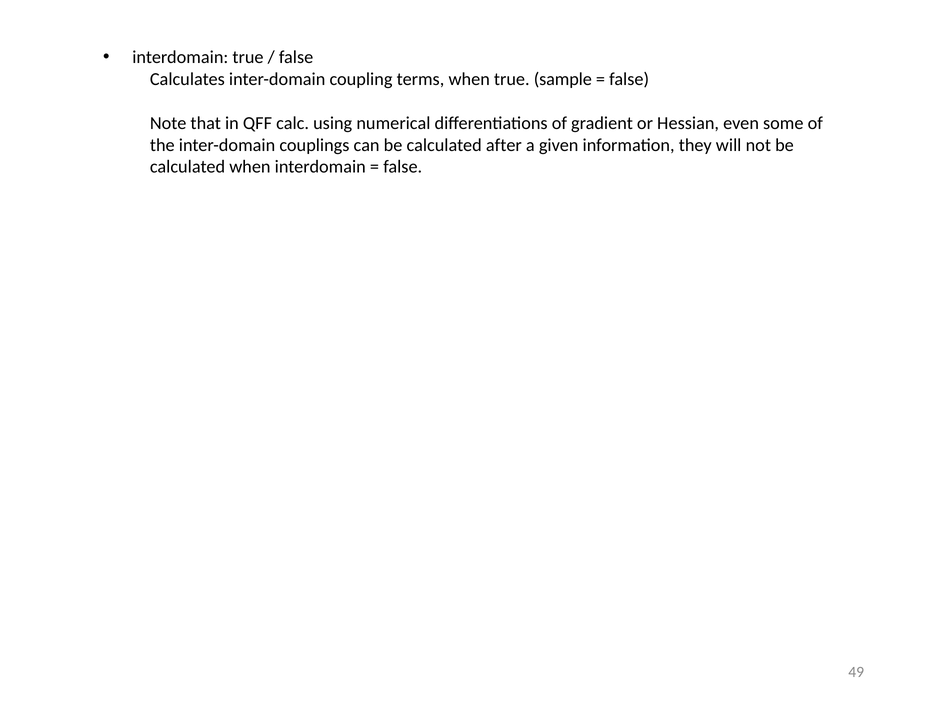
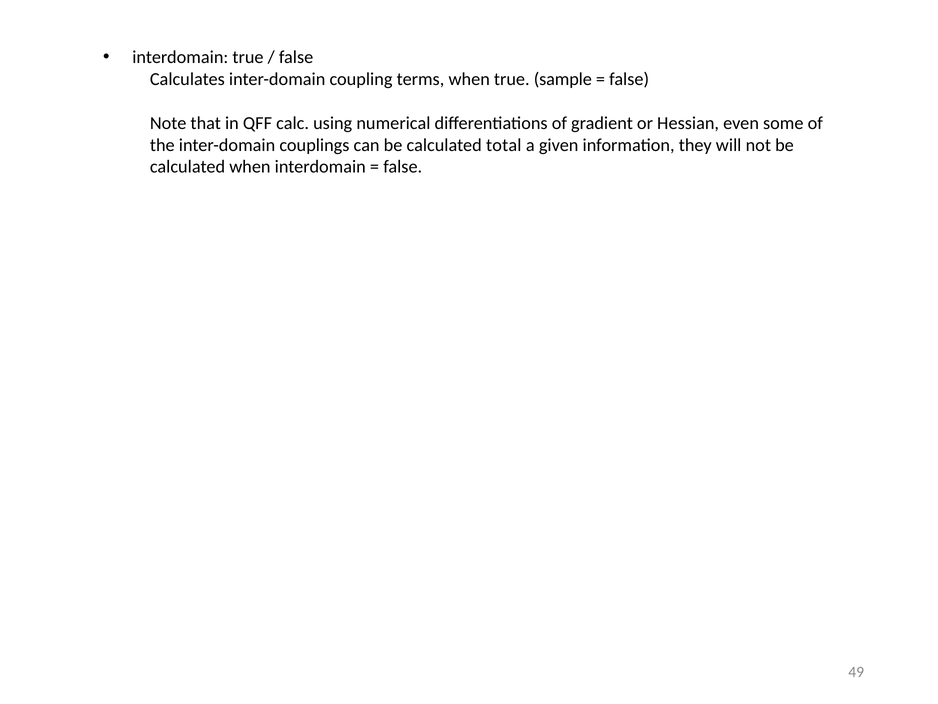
after: after -> total
